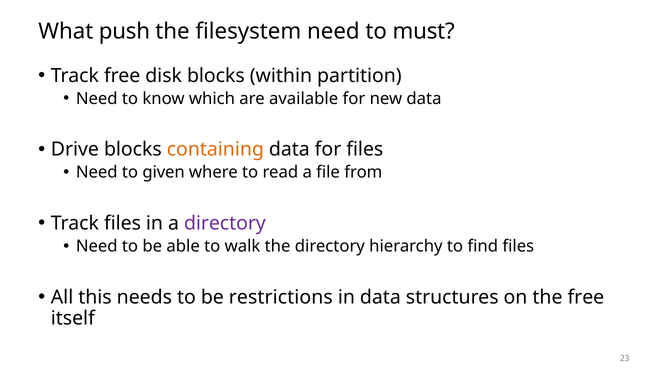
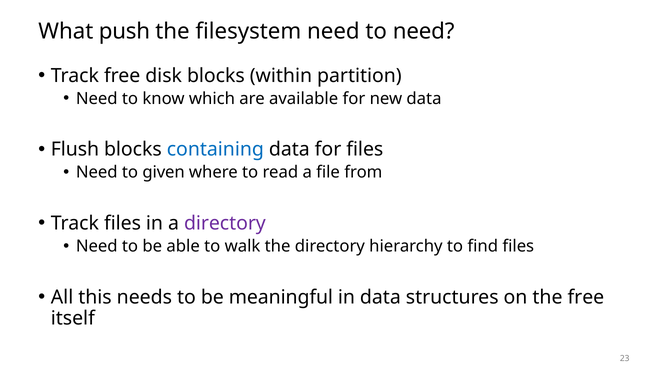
to must: must -> need
Drive: Drive -> Flush
containing colour: orange -> blue
restrictions: restrictions -> meaningful
